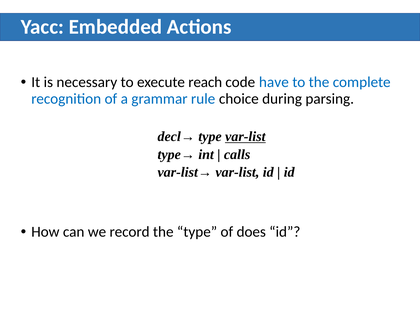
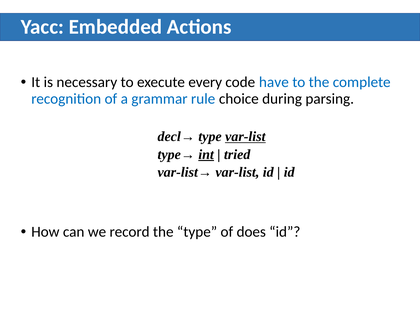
reach: reach -> every
int underline: none -> present
calls: calls -> tried
